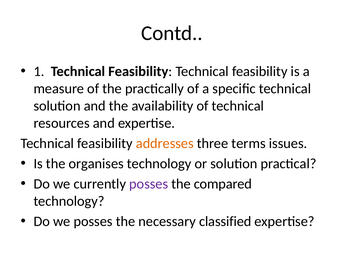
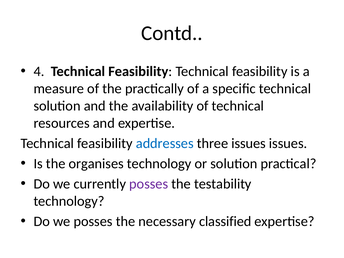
1: 1 -> 4
addresses colour: orange -> blue
three terms: terms -> issues
compared: compared -> testability
